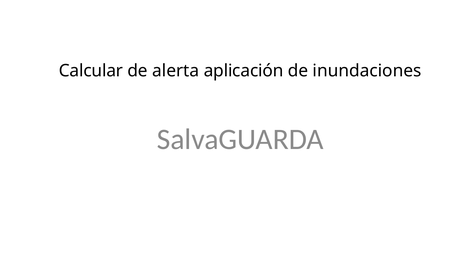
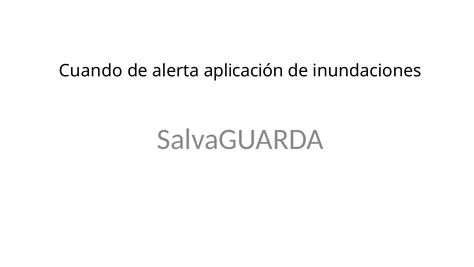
Calcular: Calcular -> Cuando
